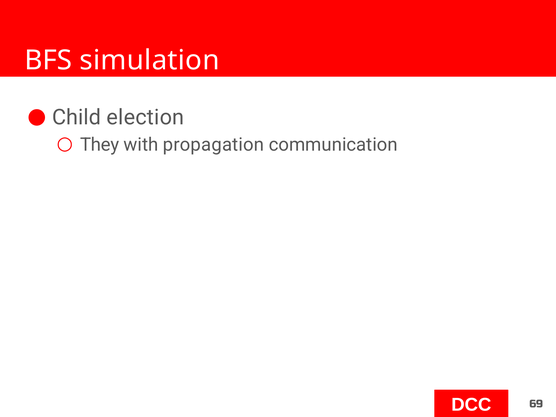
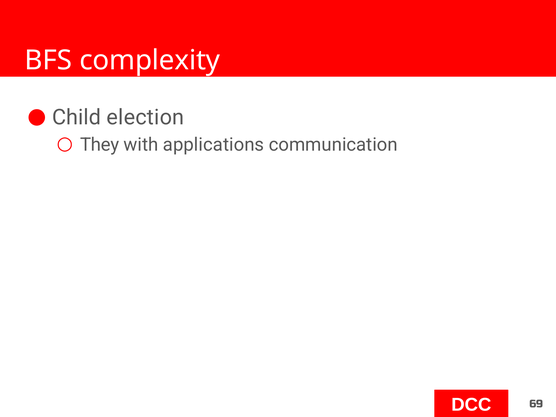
simulation: simulation -> complexity
propagation: propagation -> applications
